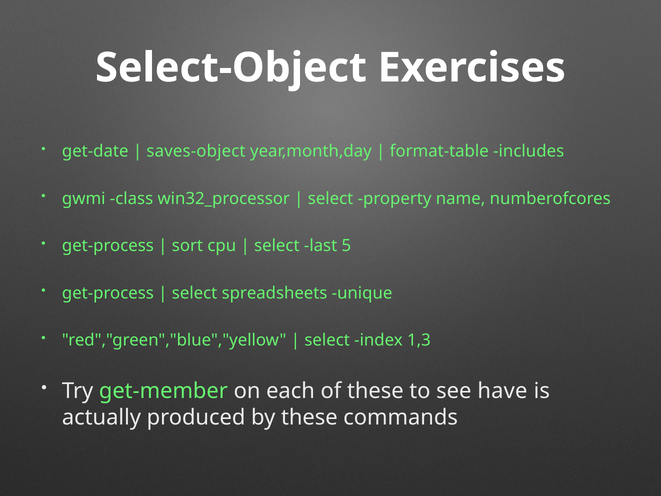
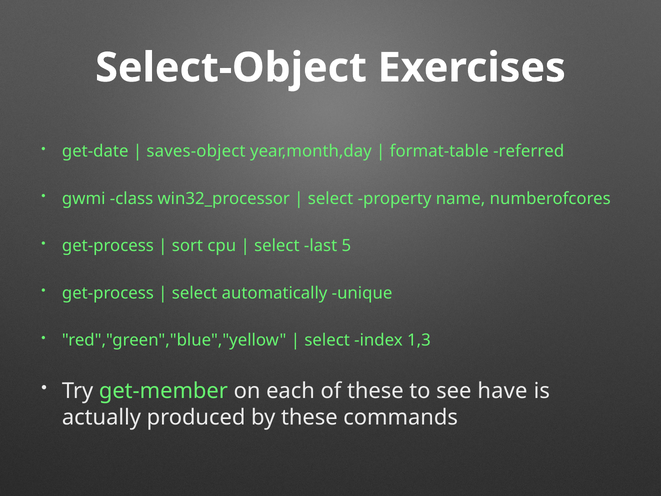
includes: includes -> referred
spreadsheets: spreadsheets -> automatically
